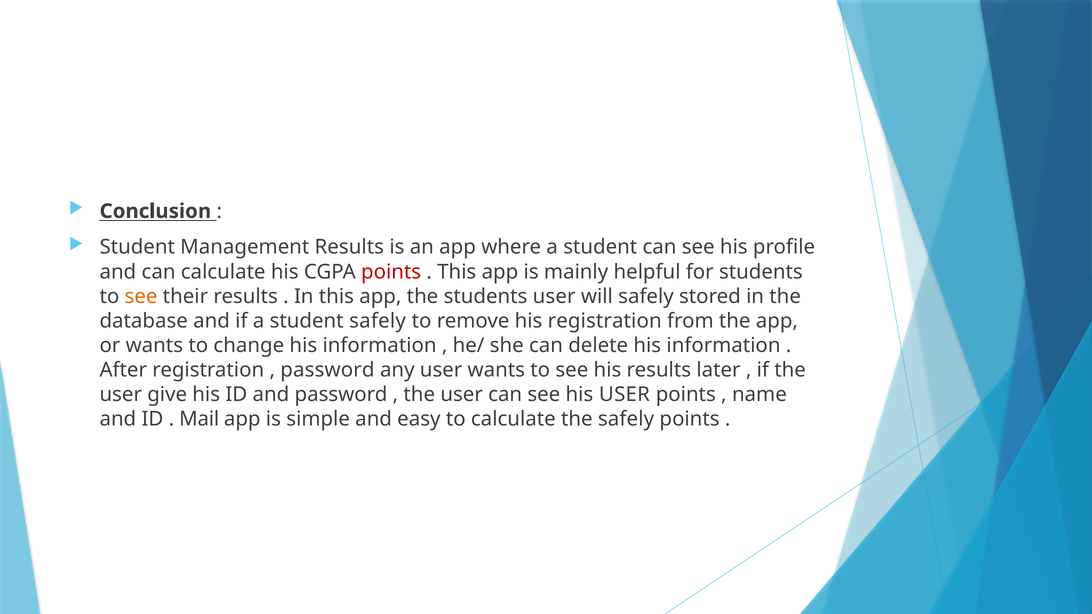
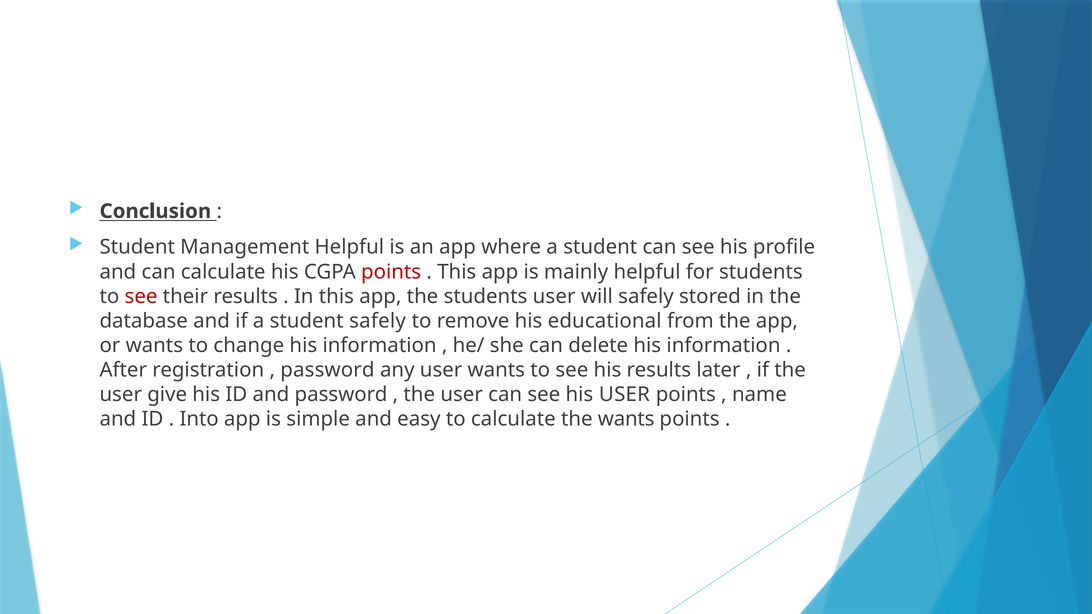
Management Results: Results -> Helpful
see at (141, 296) colour: orange -> red
his registration: registration -> educational
Mail: Mail -> Into
the safely: safely -> wants
